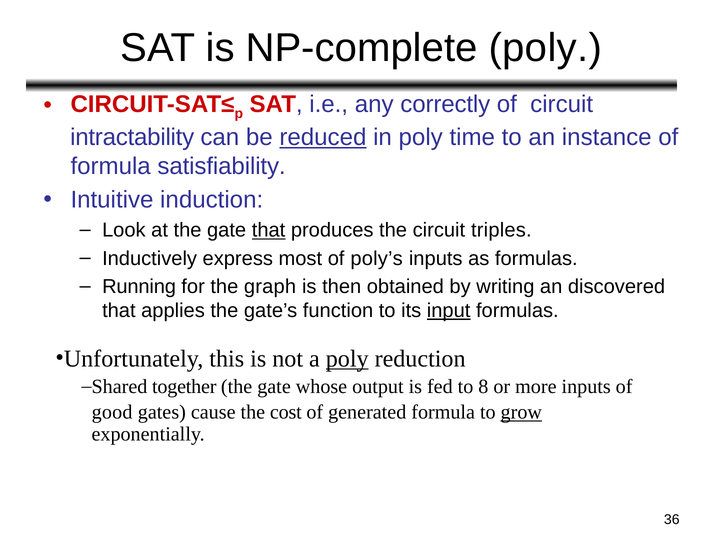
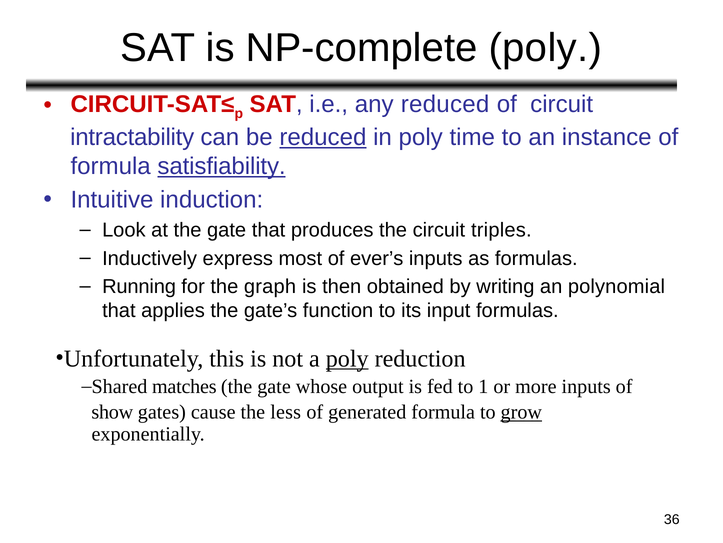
any correctly: correctly -> reduced
satisfiability underline: none -> present
that at (269, 230) underline: present -> none
poly’s: poly’s -> ever’s
discovered: discovered -> polynomial
input underline: present -> none
together: together -> matches
8: 8 -> 1
good: good -> show
cost: cost -> less
